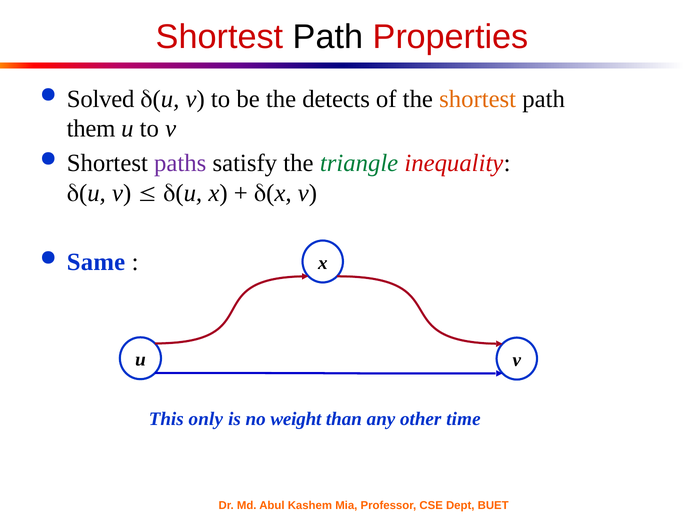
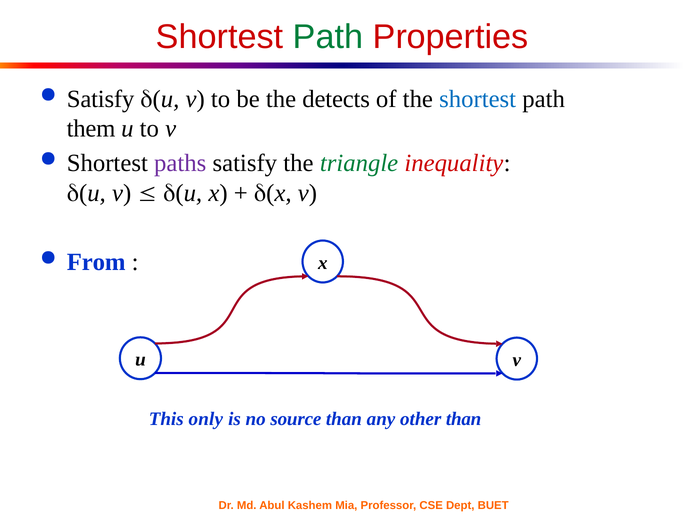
Path at (328, 37) colour: black -> green
Solved at (101, 99): Solved -> Satisfy
shortest at (478, 99) colour: orange -> blue
Same: Same -> From
weight: weight -> source
other time: time -> than
